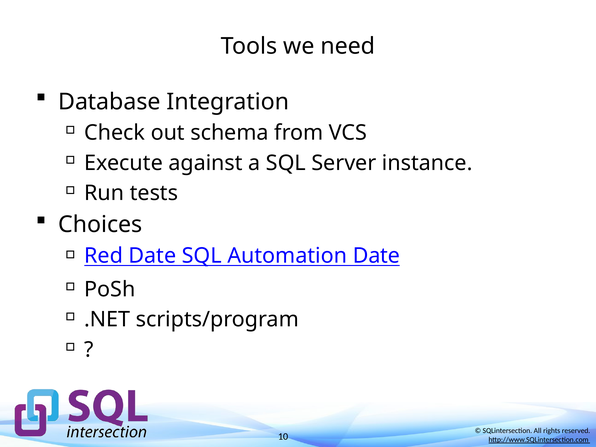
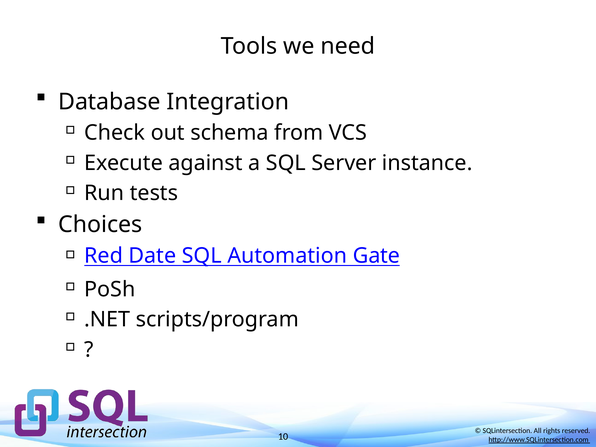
Automation Date: Date -> Gate
